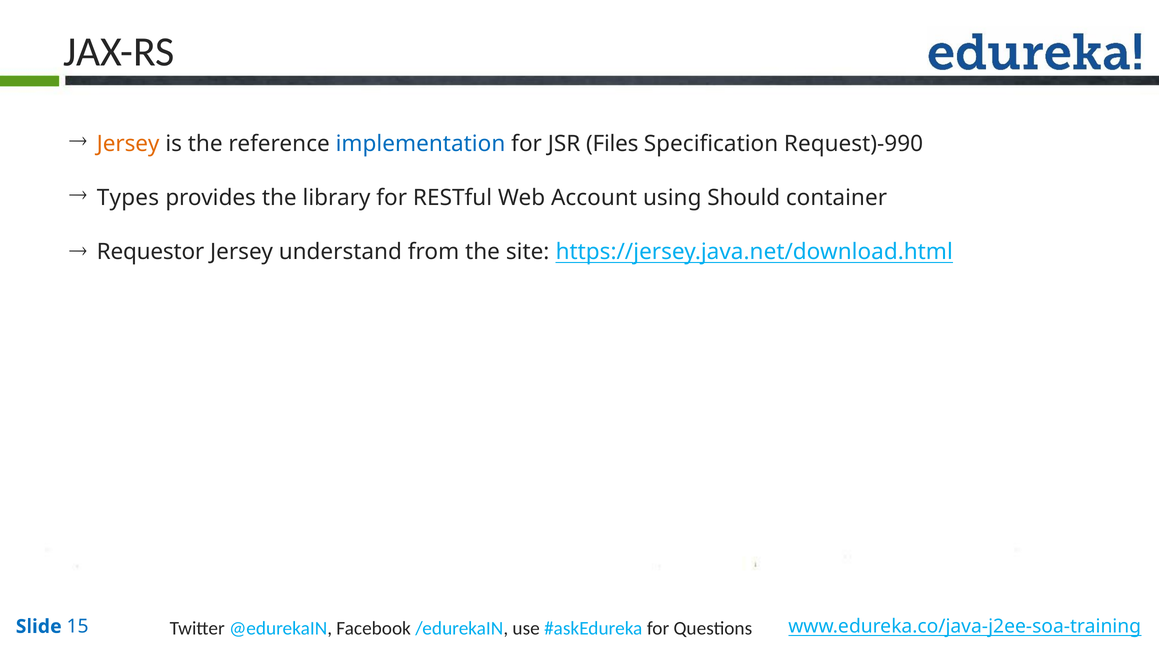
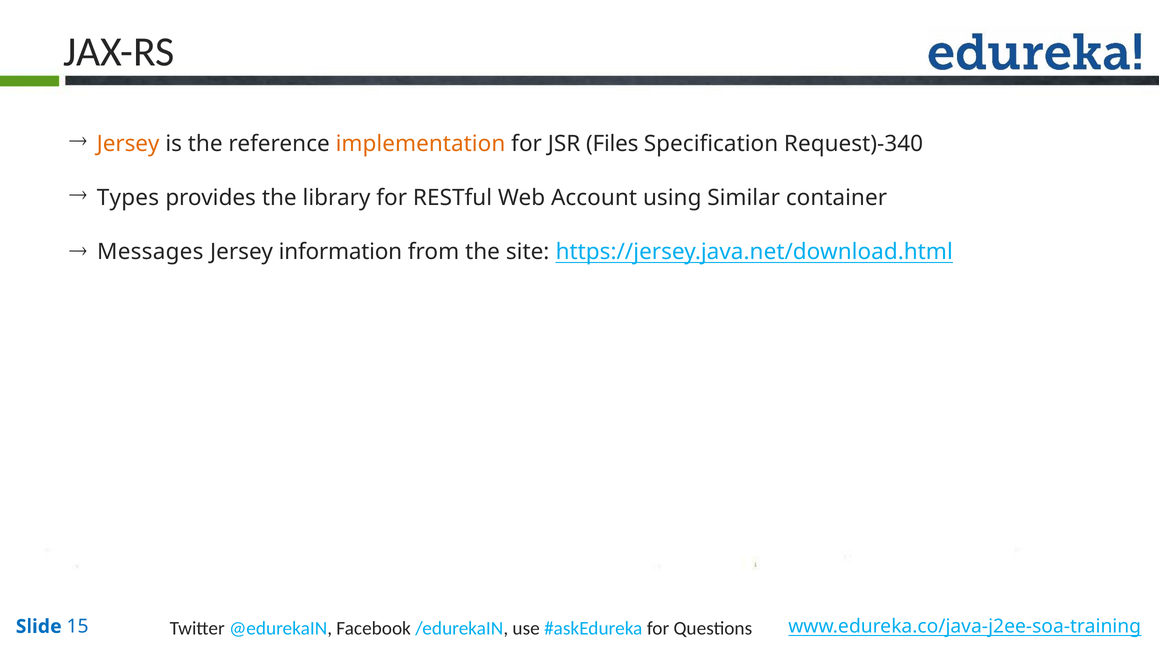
implementation colour: blue -> orange
Request)-990: Request)-990 -> Request)-340
Should: Should -> Similar
Requestor: Requestor -> Messages
understand: understand -> information
